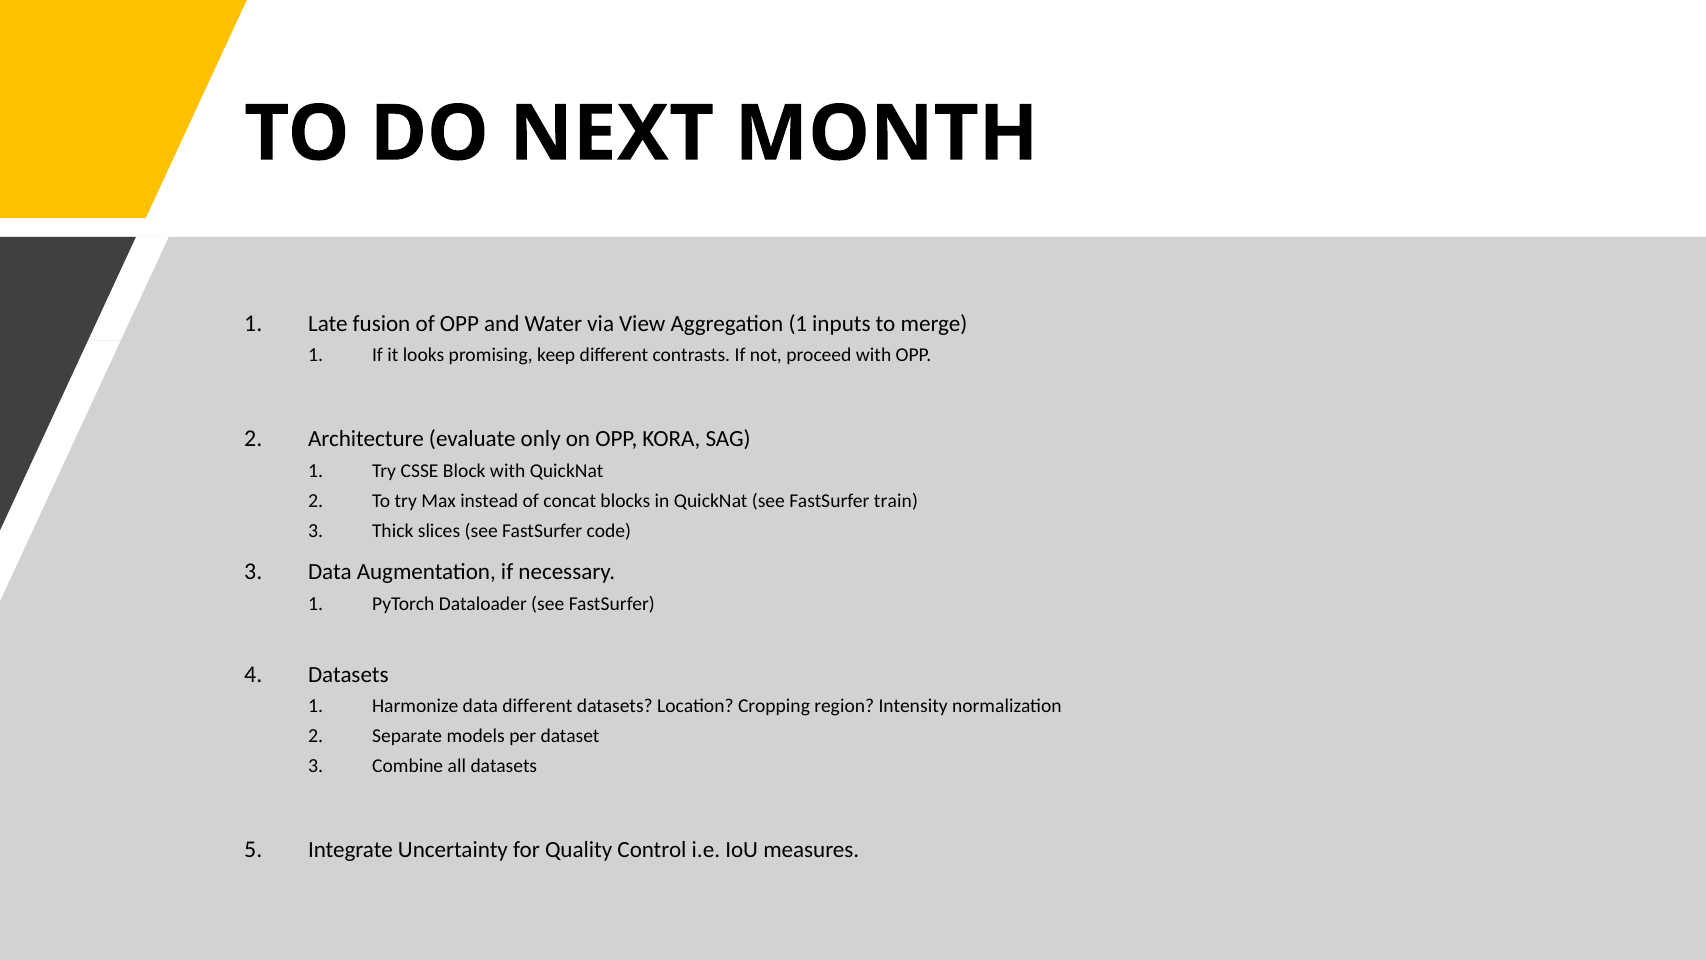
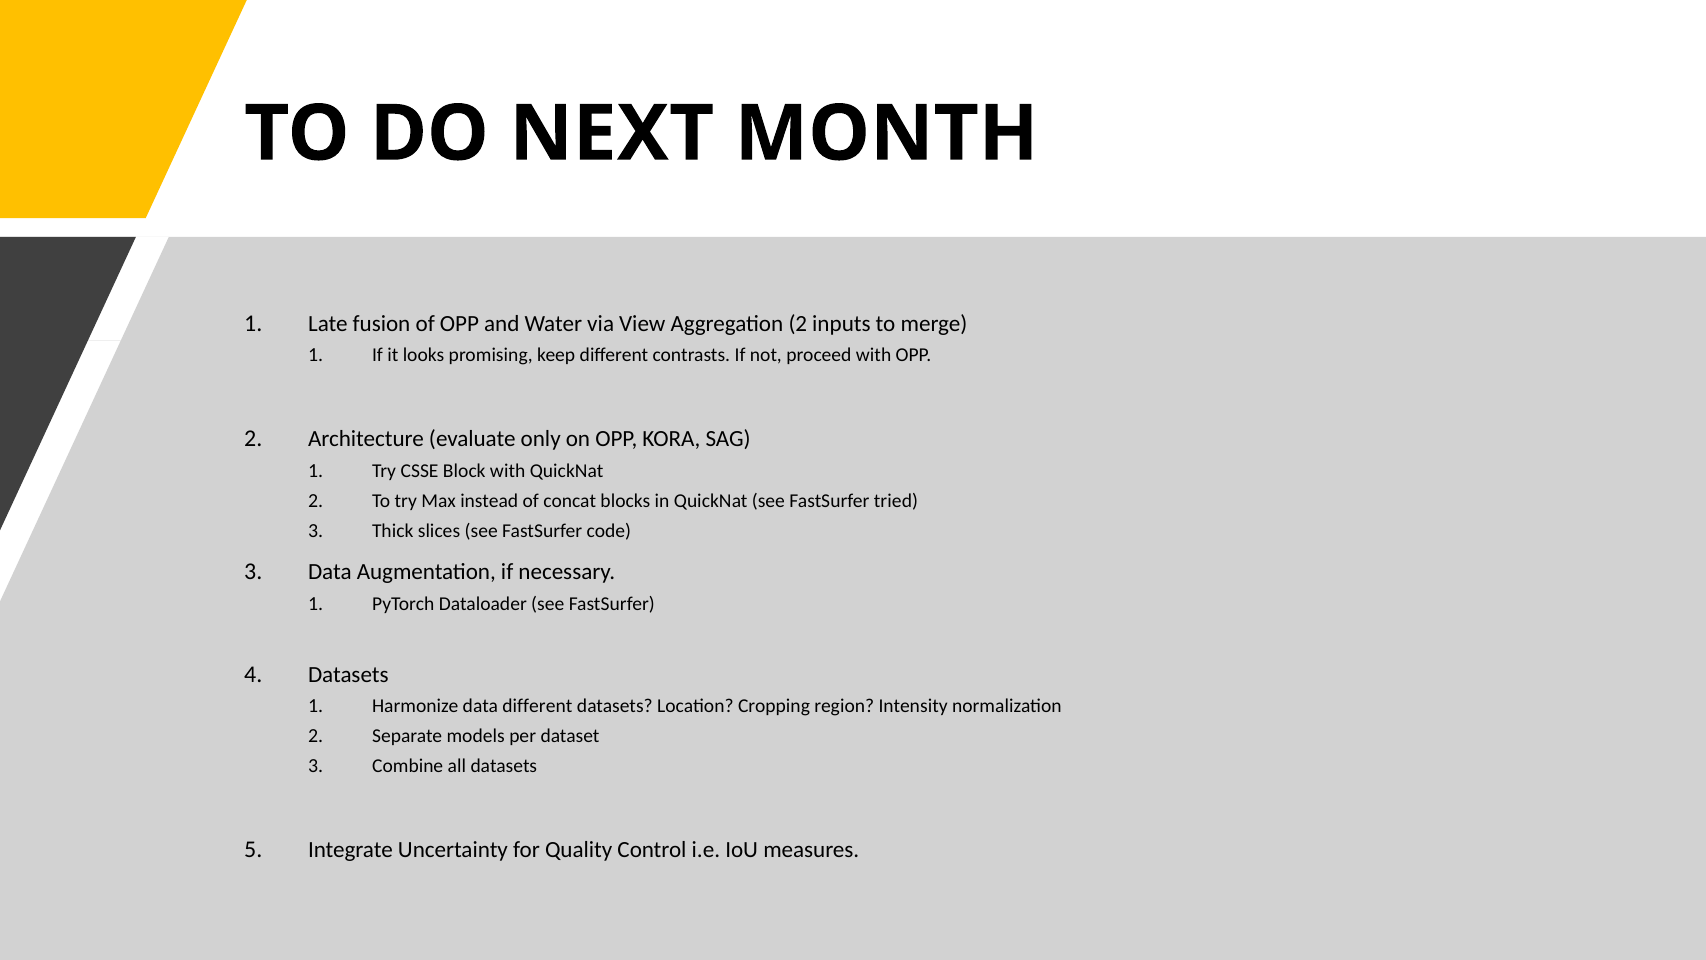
Aggregation 1: 1 -> 2
train: train -> tried
